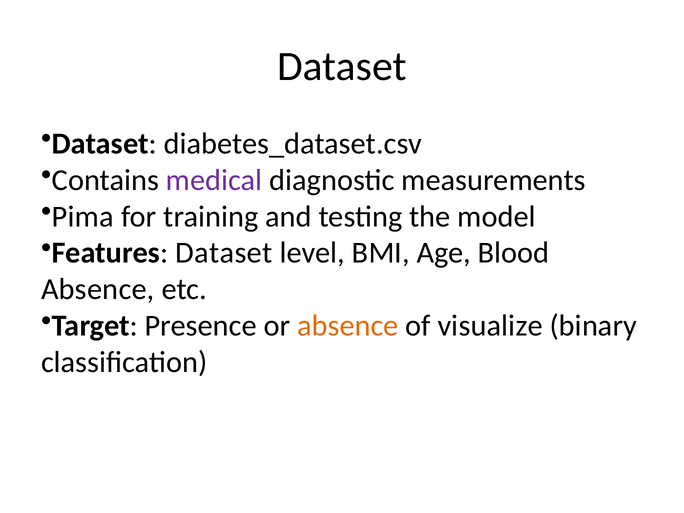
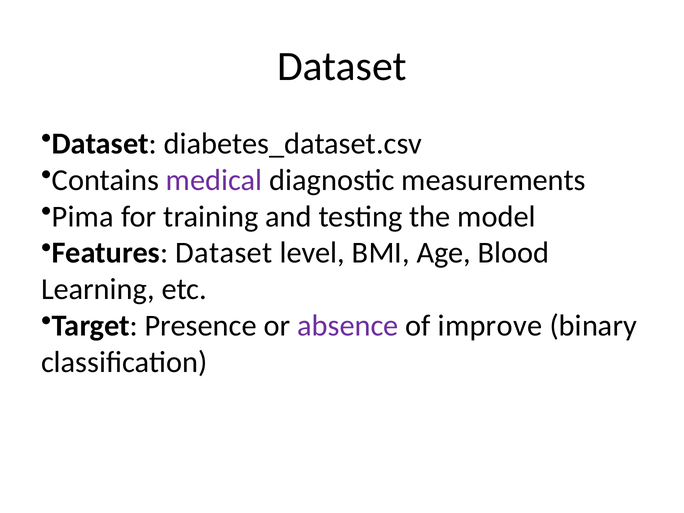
Absence at (98, 289): Absence -> Learning
absence at (348, 326) colour: orange -> purple
visualize: visualize -> improve
